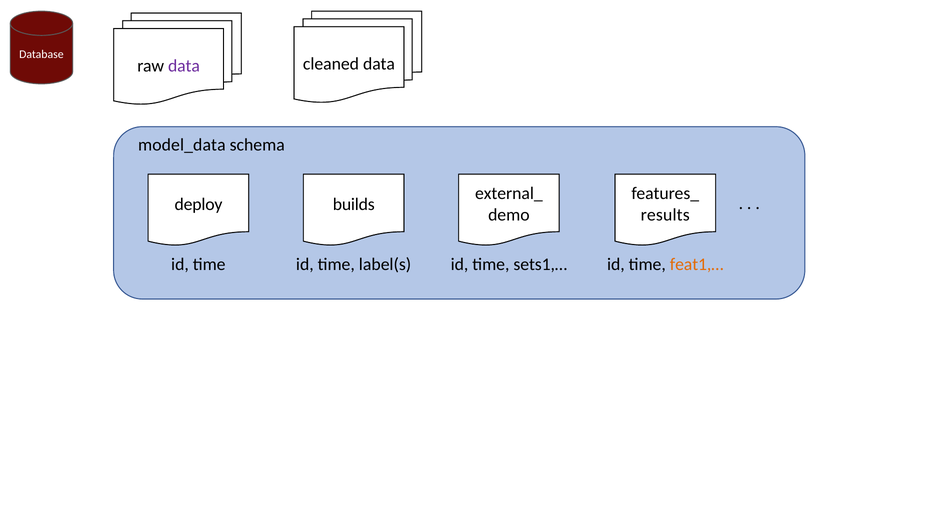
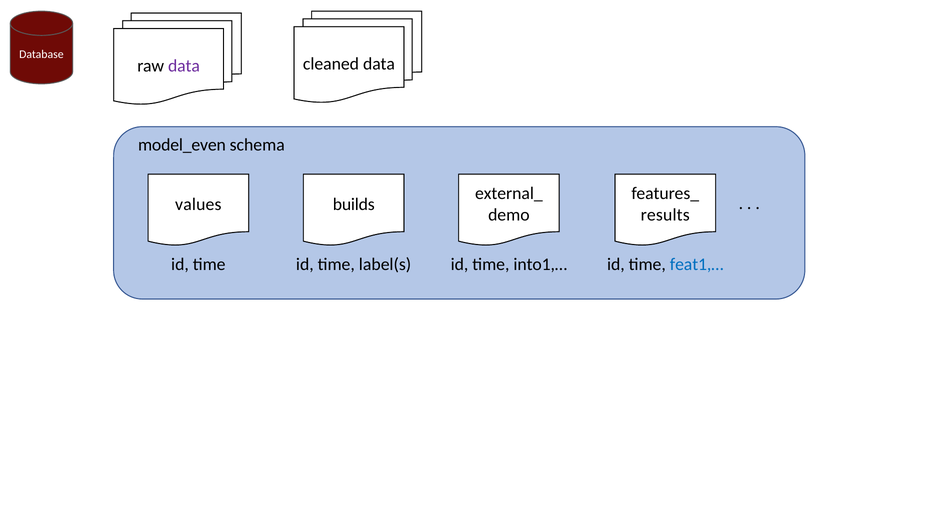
model_data: model_data -> model_even
deploy: deploy -> values
sets1,…: sets1,… -> into1,…
feat1,… colour: orange -> blue
